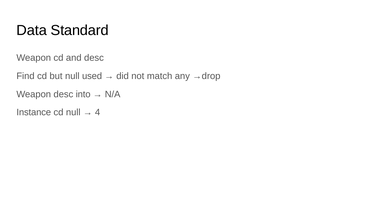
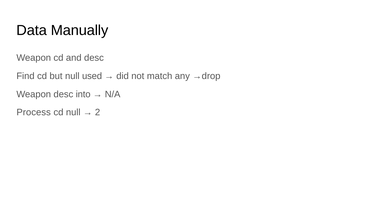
Standard: Standard -> Manually
Instance: Instance -> Process
4: 4 -> 2
